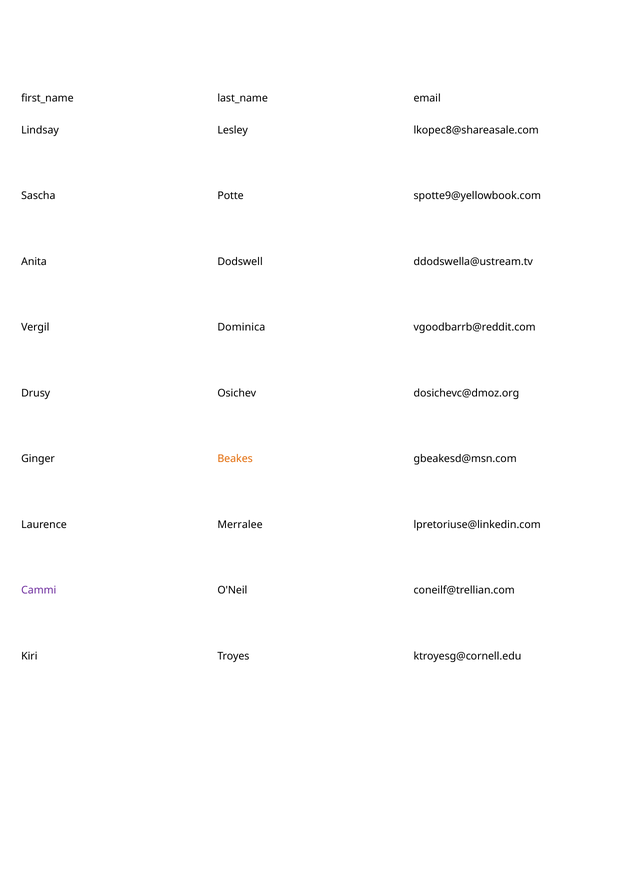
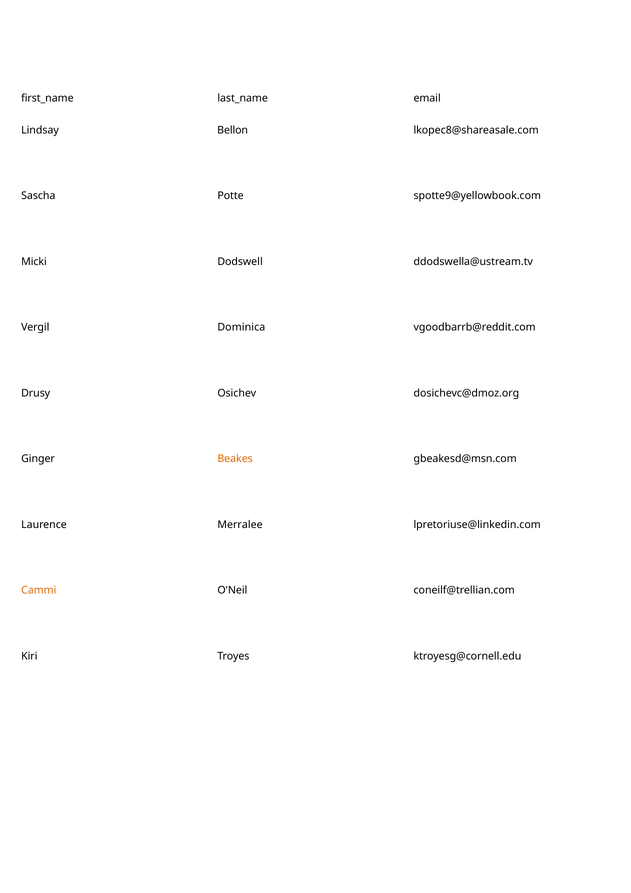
Lesley: Lesley -> Bellon
Anita: Anita -> Micki
Cammi colour: purple -> orange
